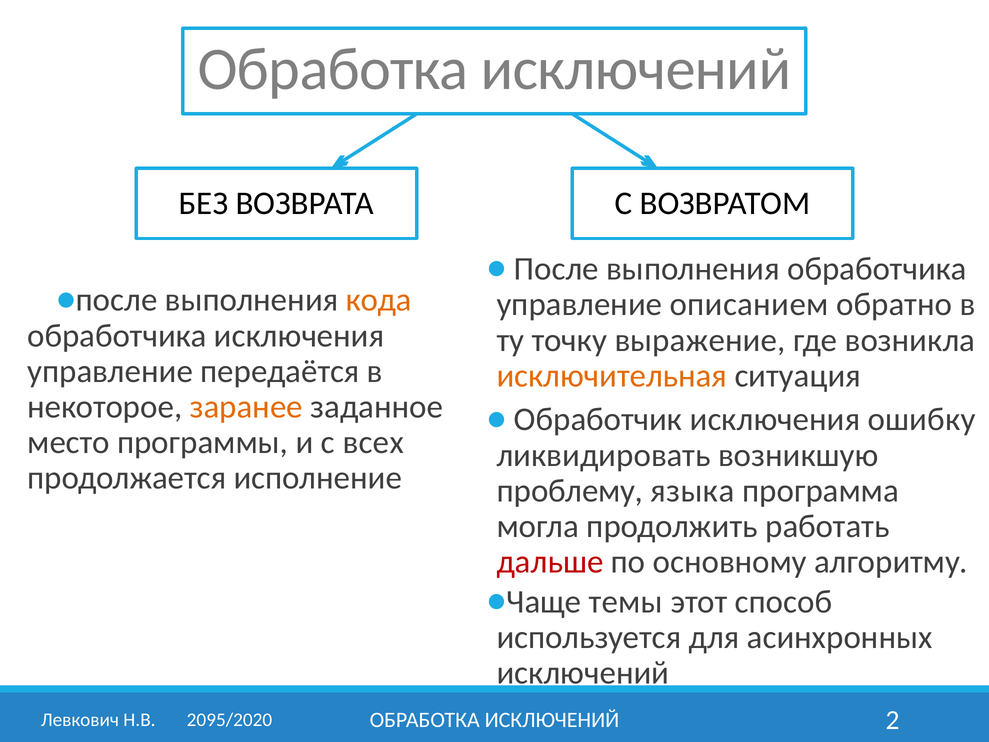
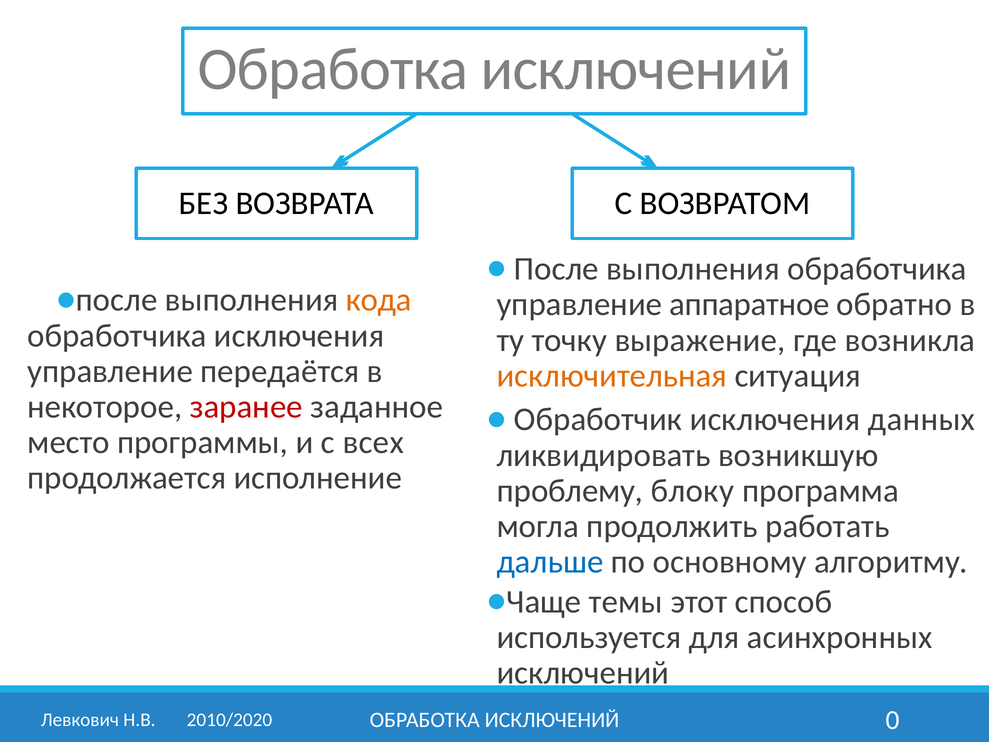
описанием: описанием -> аппаратное
заранее colour: orange -> red
ошибку: ошибку -> данных
языка: языка -> блоку
дальше colour: red -> blue
2: 2 -> 0
2095/2020: 2095/2020 -> 2010/2020
